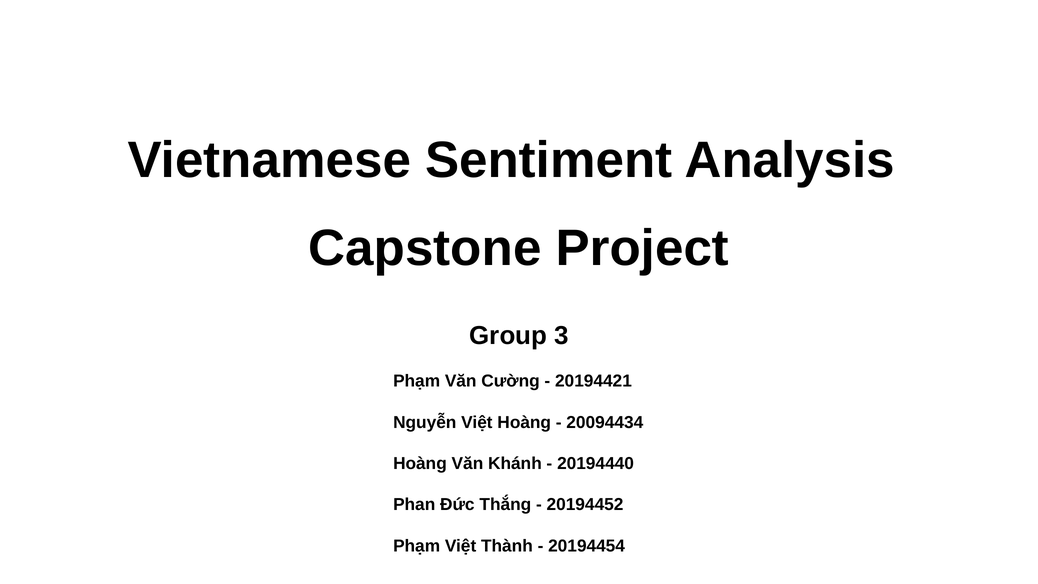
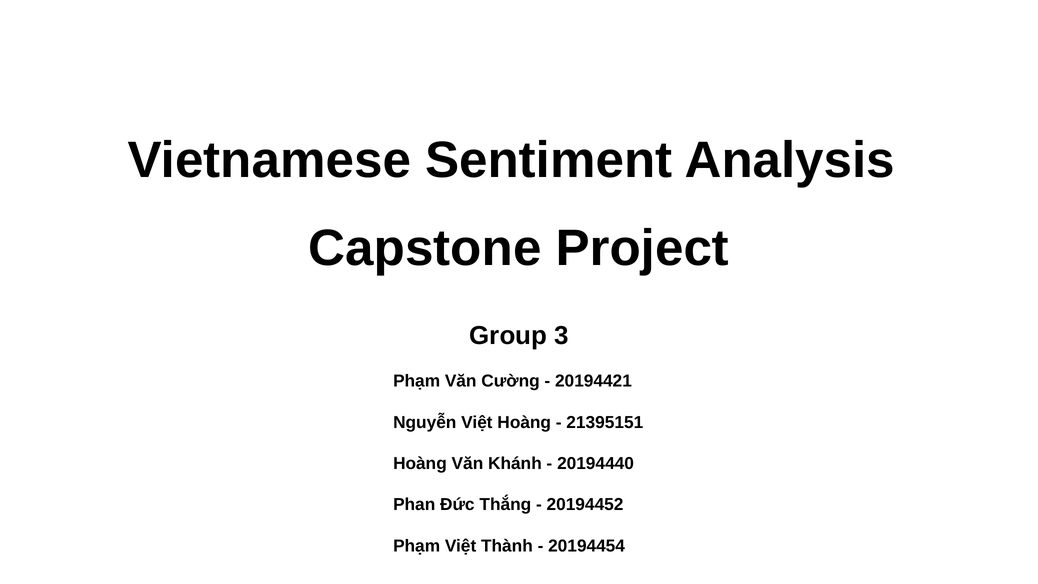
20094434: 20094434 -> 21395151
